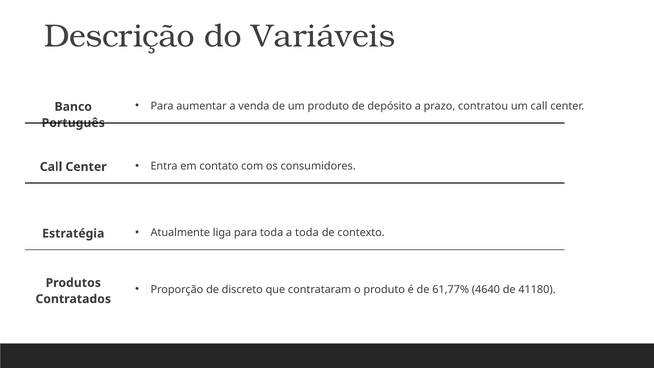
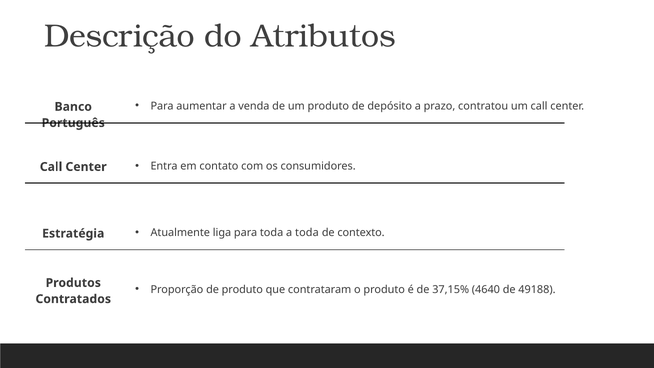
Variáveis: Variáveis -> Atributos
de discreto: discreto -> produto
61,77%: 61,77% -> 37,15%
41180: 41180 -> 49188
